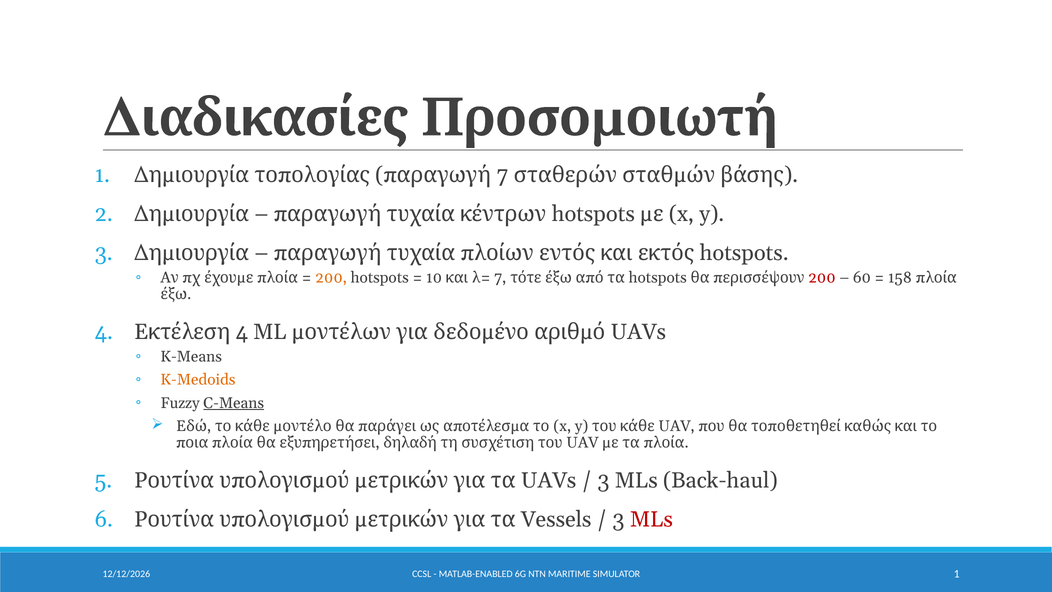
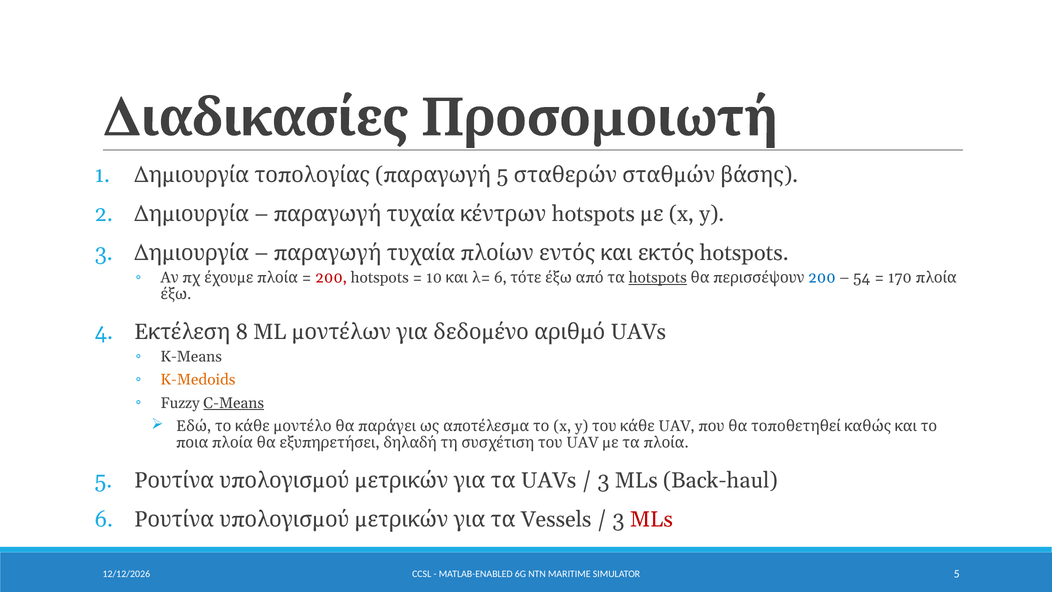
7 at (502, 175): 7 -> 5
200 at (331, 278) colour: orange -> red
7 at (500, 278): 7 -> 6
hotspots at (658, 278) underline: none -> present
200 at (822, 278) colour: red -> blue
60: 60 -> 54
158: 158 -> 170
4 at (242, 332): 4 -> 8
SIMULATOR 1: 1 -> 5
